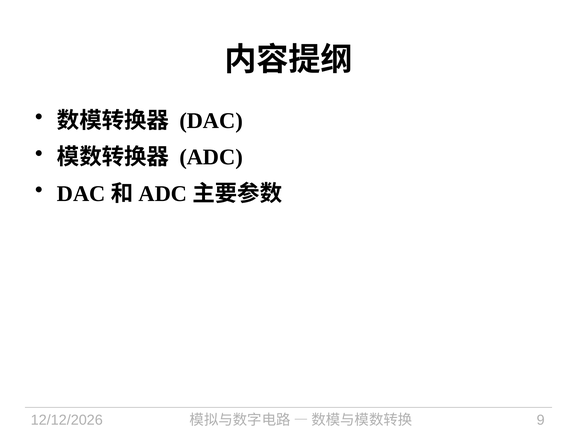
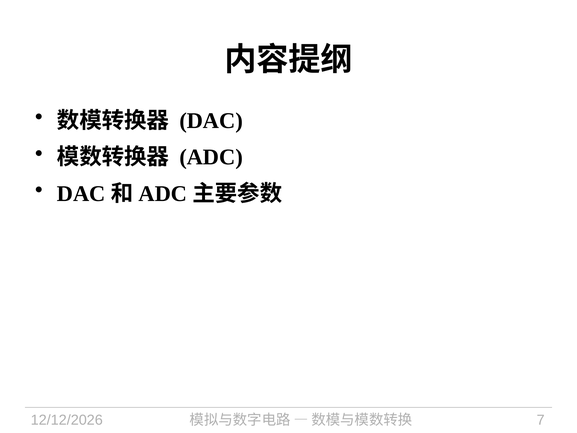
9: 9 -> 7
